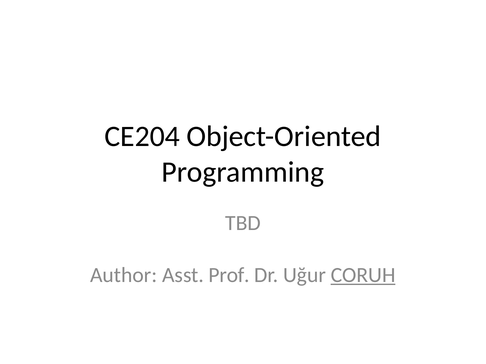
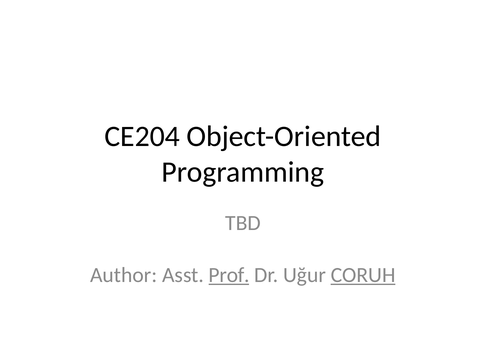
Prof underline: none -> present
